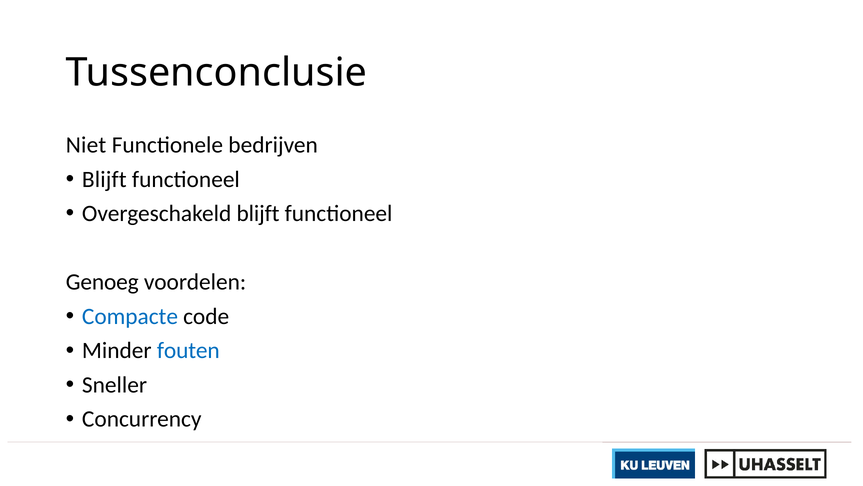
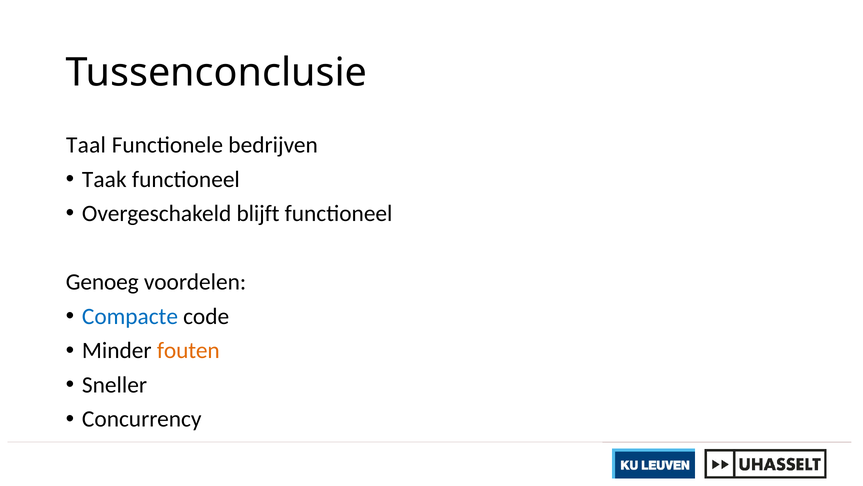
Niet: Niet -> Taal
Blijft at (104, 179): Blijft -> Taak
fouten colour: blue -> orange
